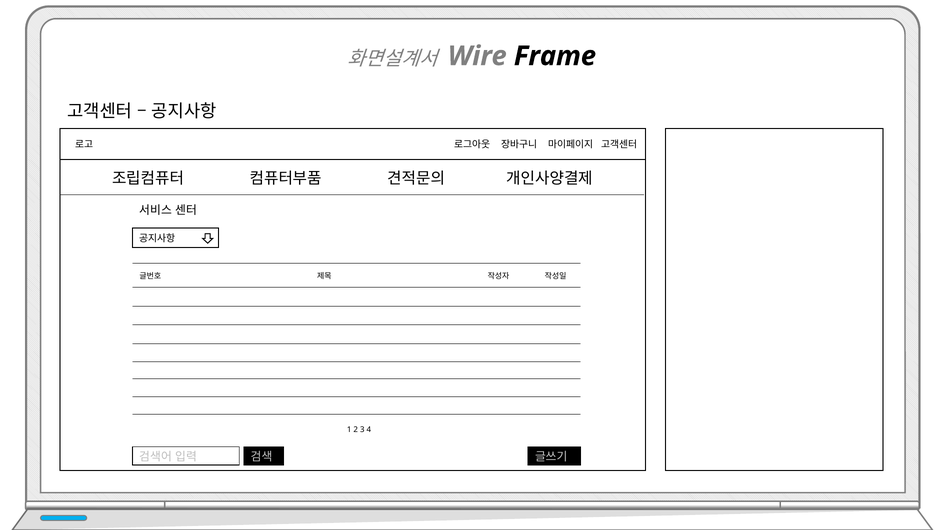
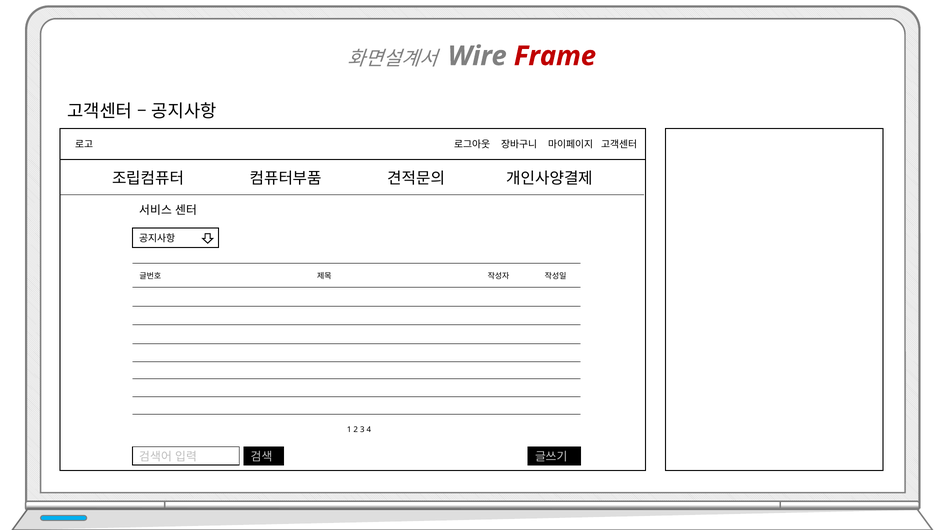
Frame colour: black -> red
